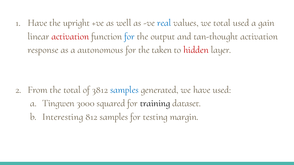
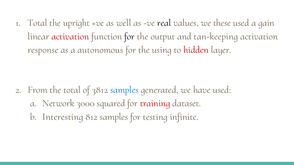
Have at (37, 23): Have -> Total
real colour: blue -> black
we total: total -> these
for at (130, 36) colour: blue -> black
tan-thought: tan-thought -> tan-keeping
taken: taken -> using
Tingwen: Tingwen -> Network
training colour: black -> red
margin: margin -> infinite
